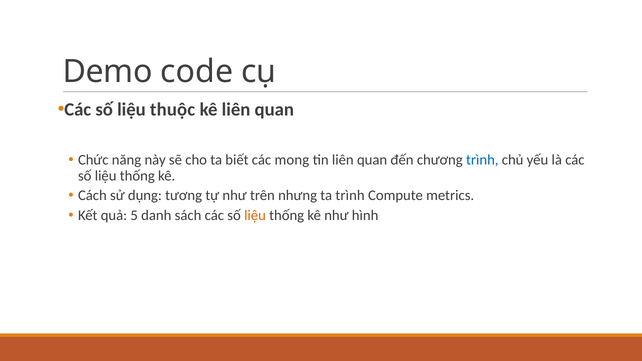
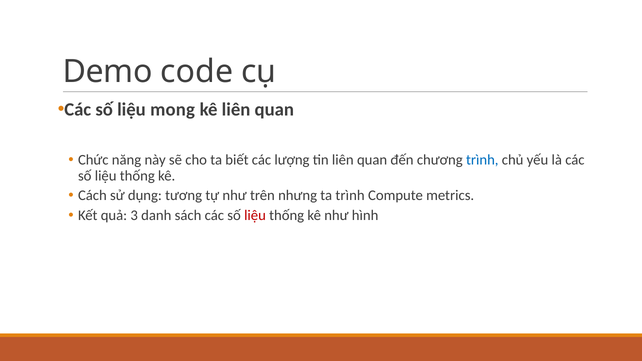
thuộc: thuộc -> mong
mong: mong -> lượng
5: 5 -> 3
liệu at (255, 215) colour: orange -> red
